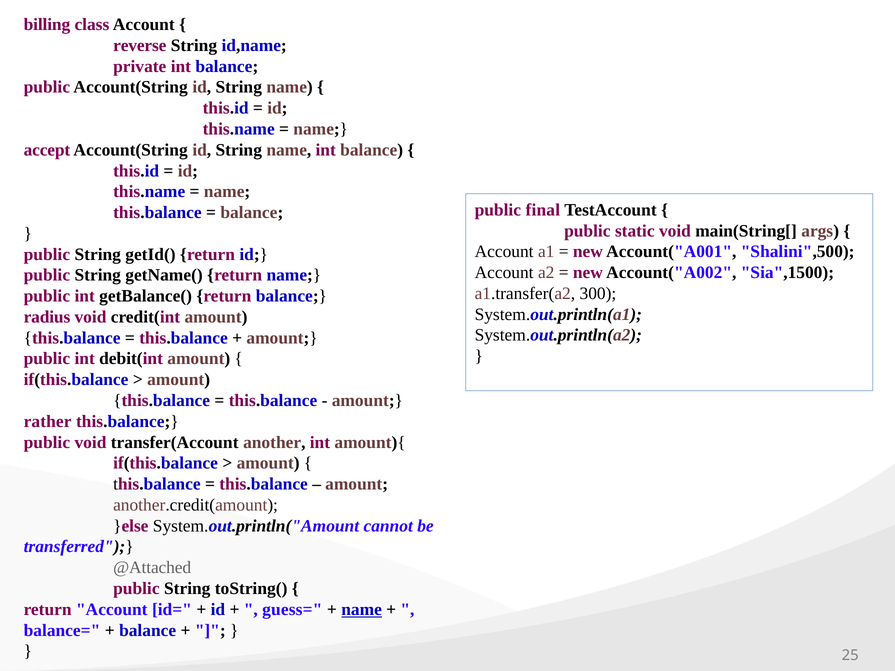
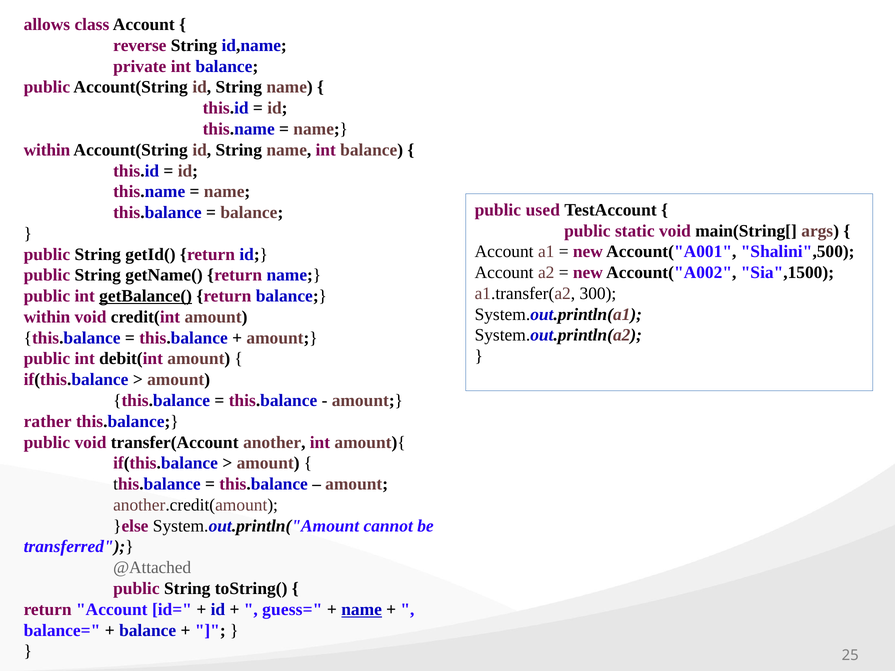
billing: billing -> allows
accept at (47, 150): accept -> within
final: final -> used
getBalance( underline: none -> present
radius at (47, 317): radius -> within
